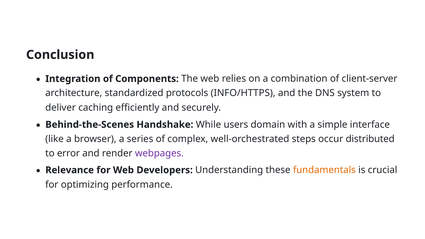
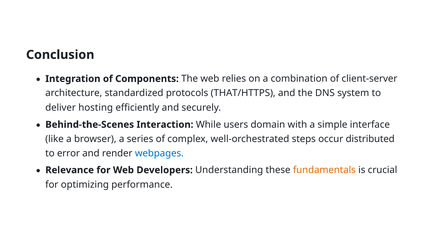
INFO/HTTPS: INFO/HTTPS -> THAT/HTTPS
caching: caching -> hosting
Handshake: Handshake -> Interaction
webpages colour: purple -> blue
